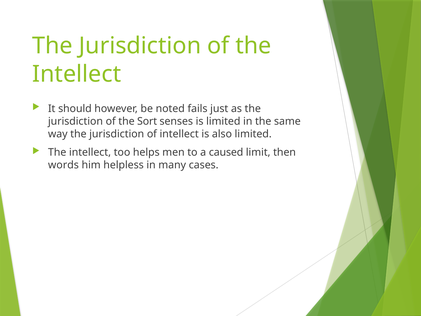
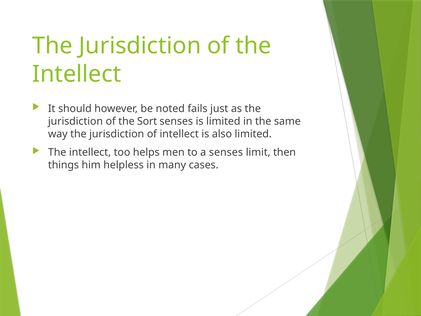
a caused: caused -> senses
words: words -> things
